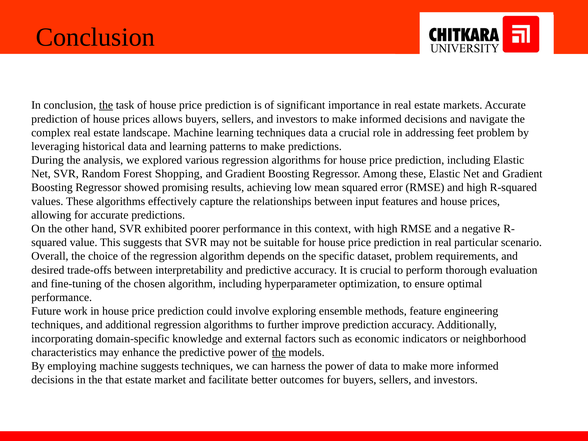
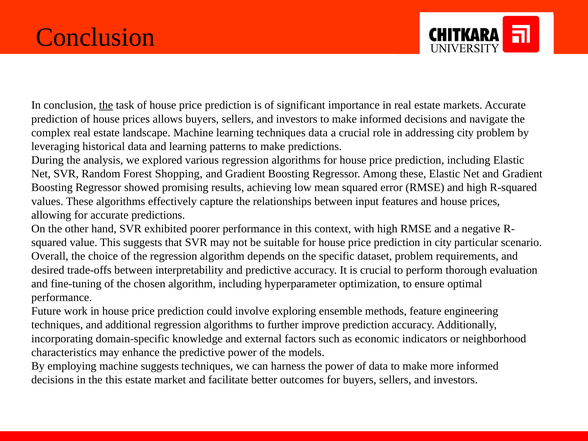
addressing feet: feet -> city
prediction in real: real -> city
the at (279, 352) underline: present -> none
the that: that -> this
